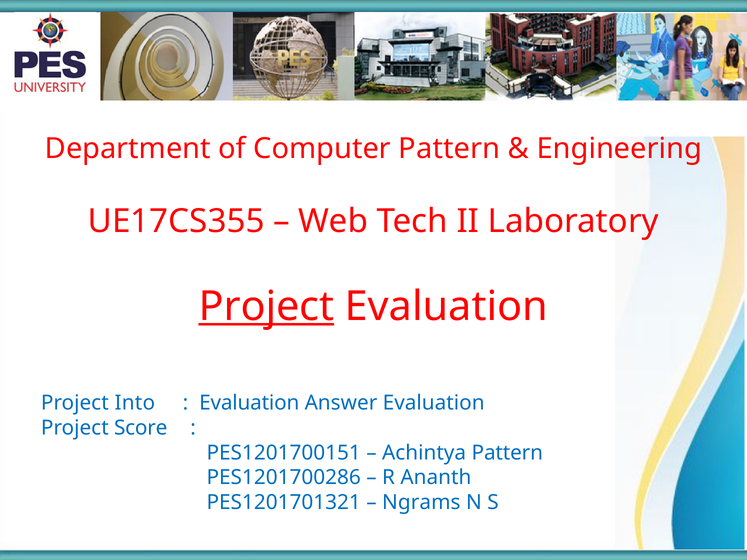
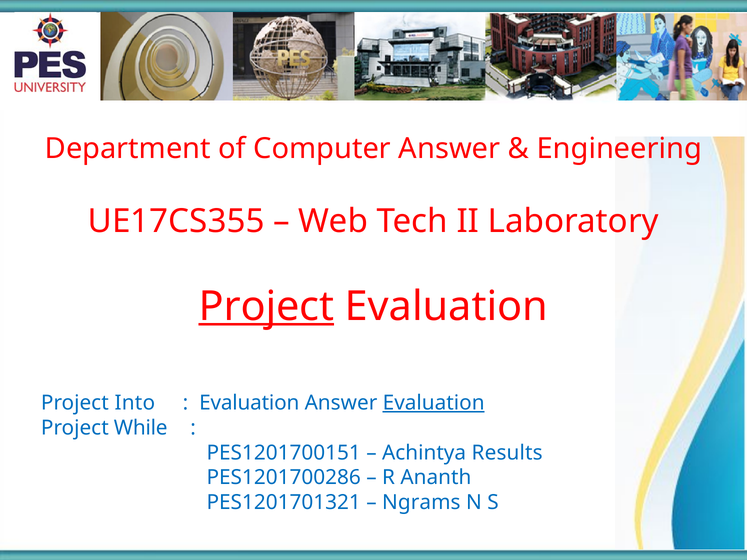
Computer Pattern: Pattern -> Answer
Evaluation at (434, 403) underline: none -> present
Score: Score -> While
Achintya Pattern: Pattern -> Results
